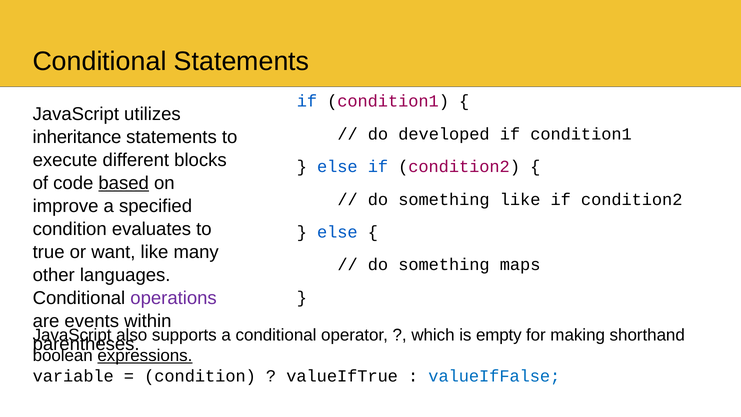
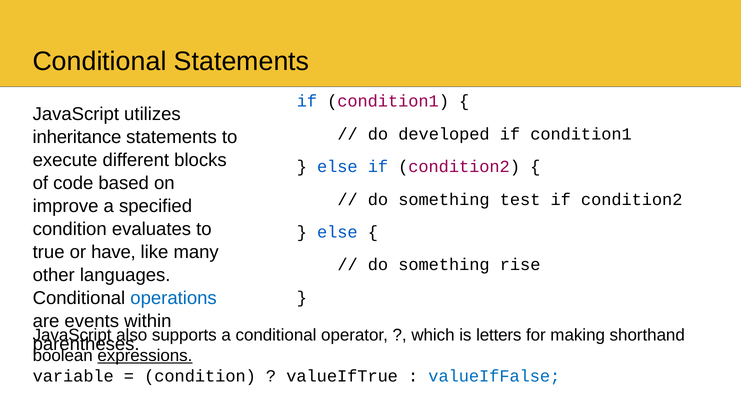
based underline: present -> none
something like: like -> test
want: want -> have
maps: maps -> rise
operations colour: purple -> blue
empty: empty -> letters
